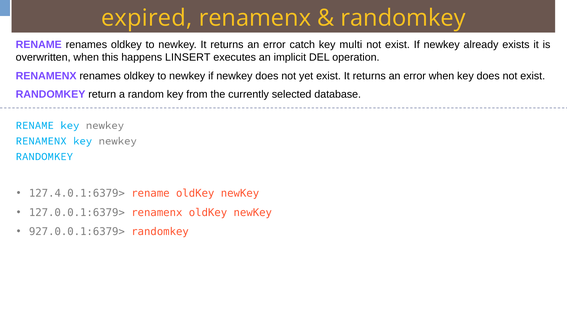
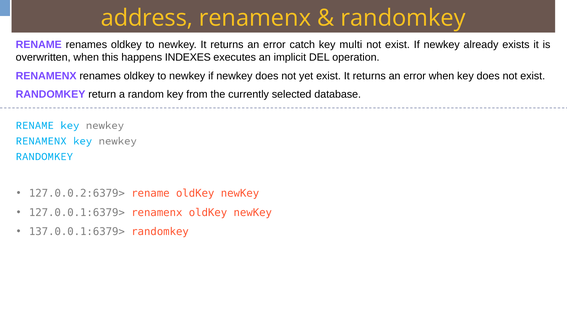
expired: expired -> address
LINSERT: LINSERT -> INDEXES
127.4.0.1:6379>: 127.4.0.1:6379> -> 127.0.0.2:6379>
927.0.0.1:6379>: 927.0.0.1:6379> -> 137.0.0.1:6379>
